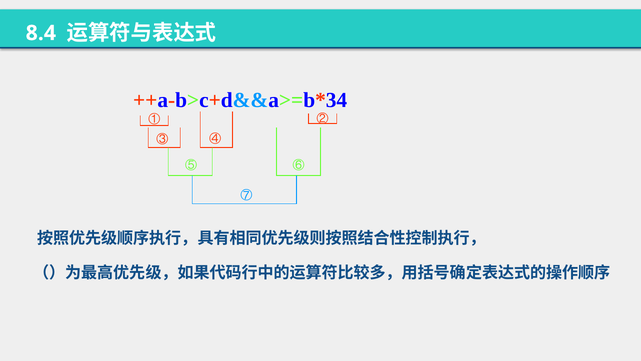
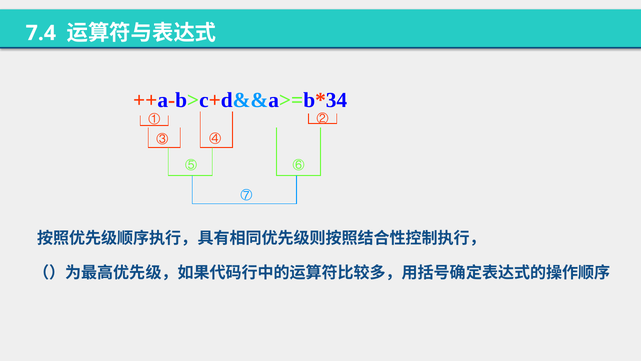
8.4: 8.4 -> 7.4
